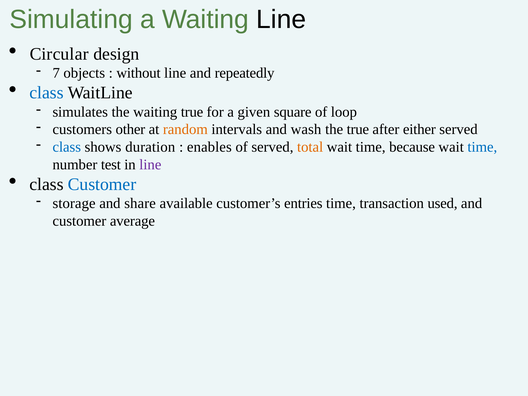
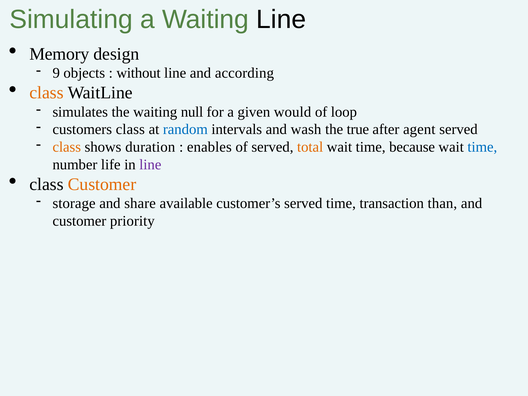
Circular: Circular -> Memory
7: 7 -> 9
repeatedly: repeatedly -> according
class at (46, 93) colour: blue -> orange
waiting true: true -> null
square: square -> would
customers other: other -> class
random colour: orange -> blue
either: either -> agent
class at (67, 147) colour: blue -> orange
test: test -> life
Customer at (102, 184) colour: blue -> orange
customer’s entries: entries -> served
used: used -> than
average: average -> priority
